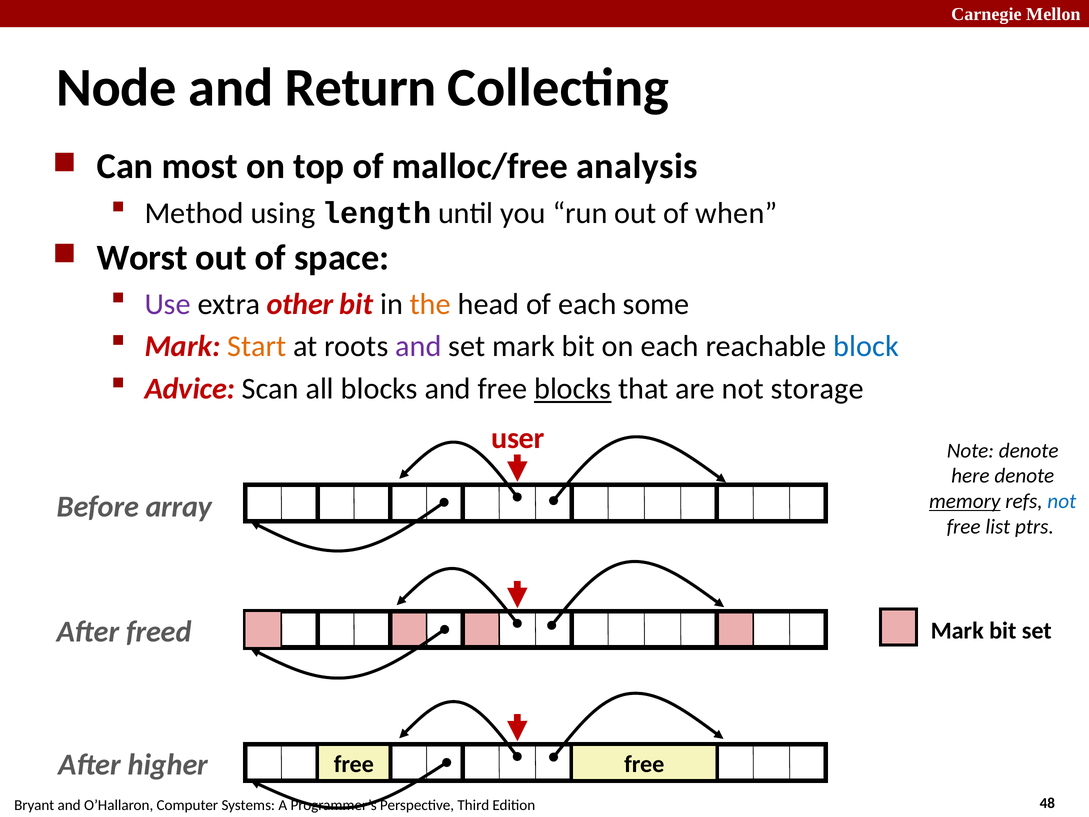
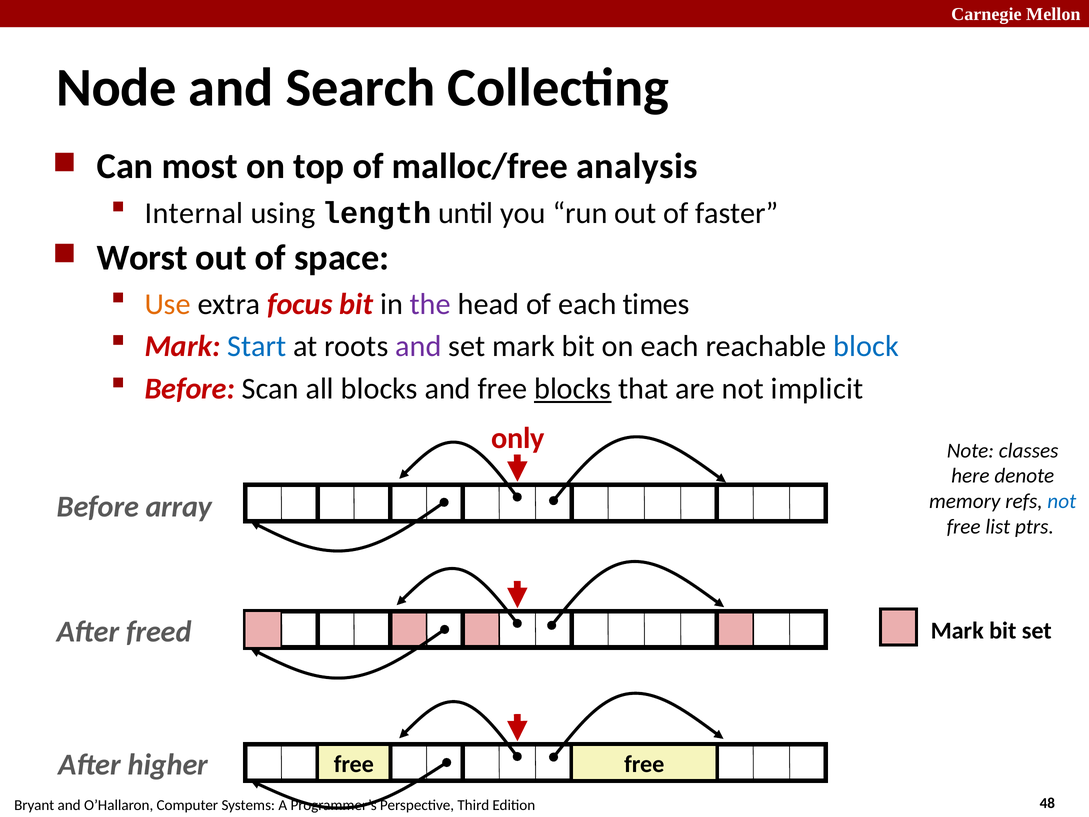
Return: Return -> Search
Method: Method -> Internal
when: when -> faster
Use colour: purple -> orange
other: other -> focus
the colour: orange -> purple
some: some -> times
Start colour: orange -> blue
Advice at (190, 389): Advice -> Before
storage: storage -> implicit
user: user -> only
Note denote: denote -> classes
memory underline: present -> none
